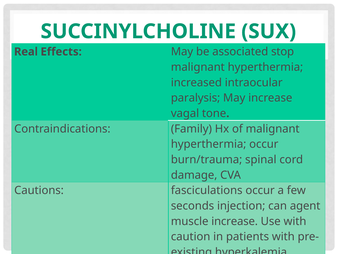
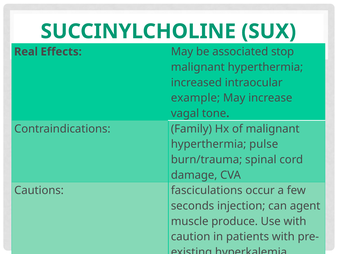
paralysis: paralysis -> example
hyperthermia occur: occur -> pulse
muscle increase: increase -> produce
